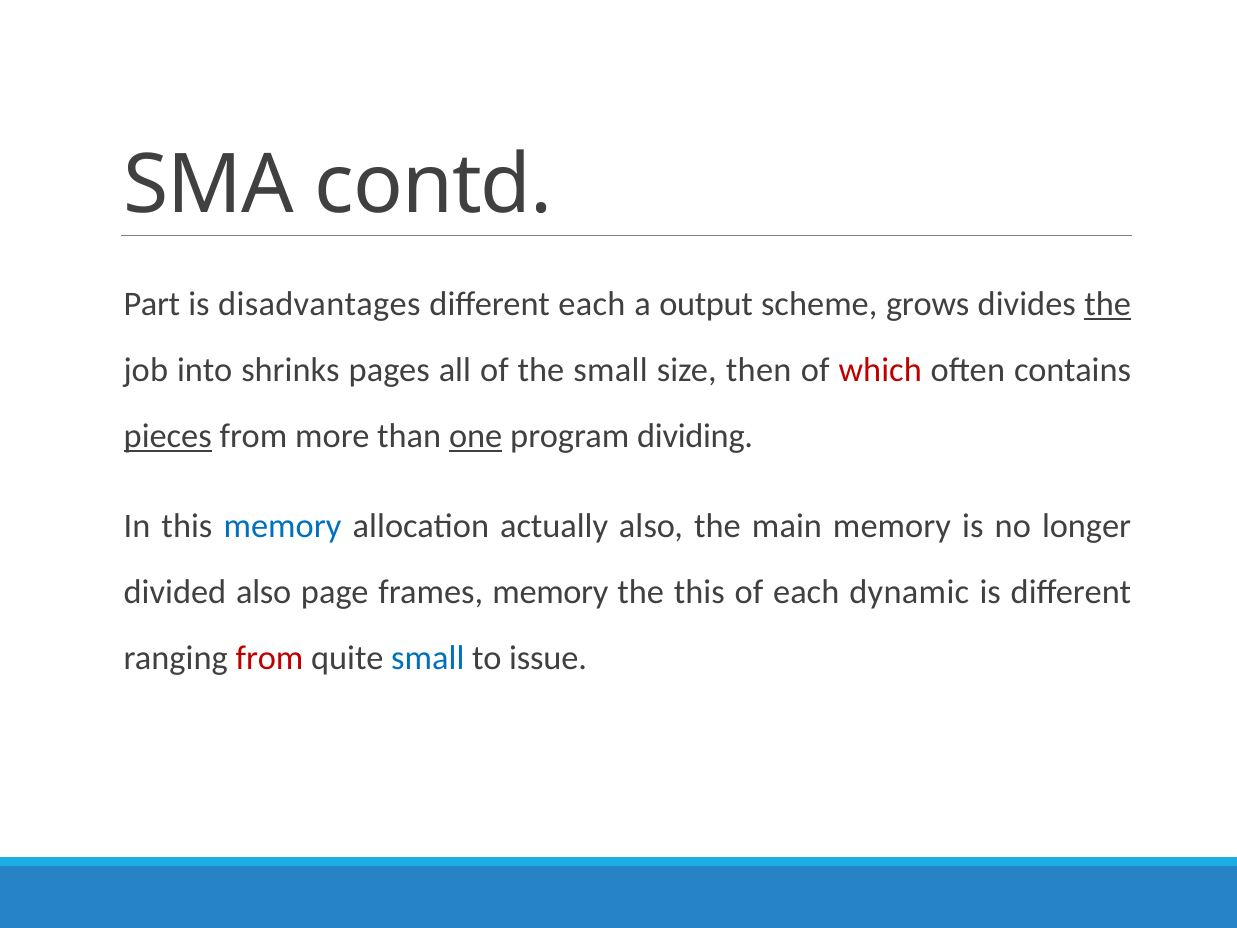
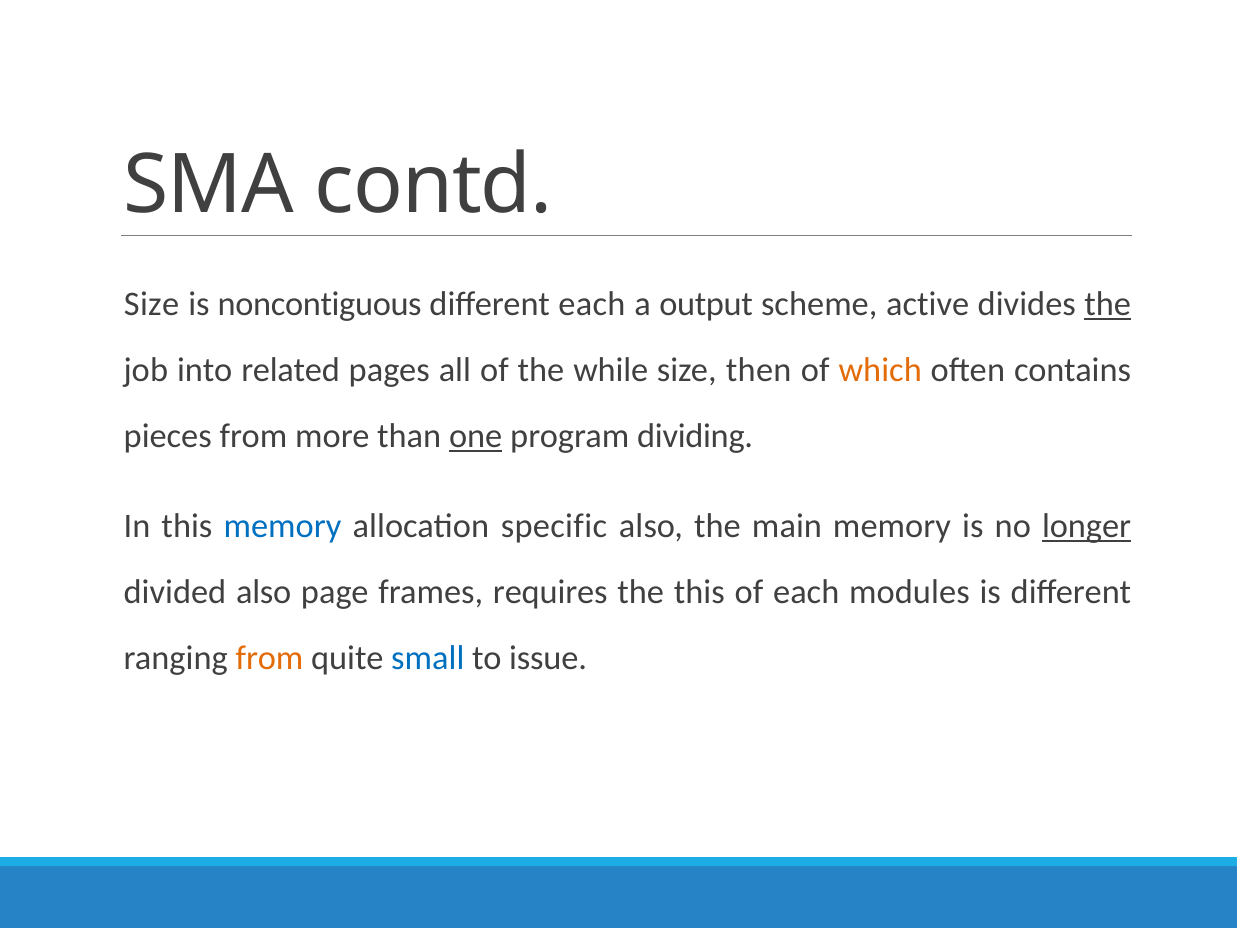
Part at (152, 304): Part -> Size
disadvantages: disadvantages -> noncontiguous
grows: grows -> active
shrinks: shrinks -> related
the small: small -> while
which colour: red -> orange
pieces underline: present -> none
actually: actually -> specific
longer underline: none -> present
frames memory: memory -> requires
dynamic: dynamic -> modules
from at (269, 658) colour: red -> orange
